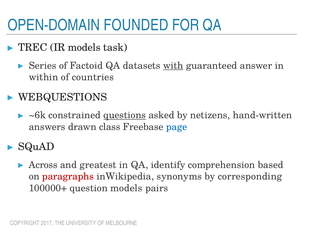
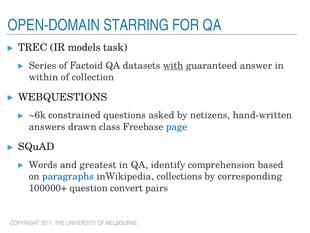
FOUNDED: FOUNDED -> STARRING
countries: countries -> collection
questions underline: present -> none
Across: Across -> Words
paragraphs colour: red -> blue
synonyms: synonyms -> collections
question models: models -> convert
